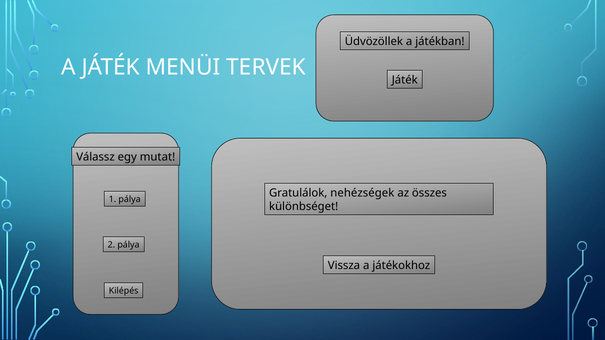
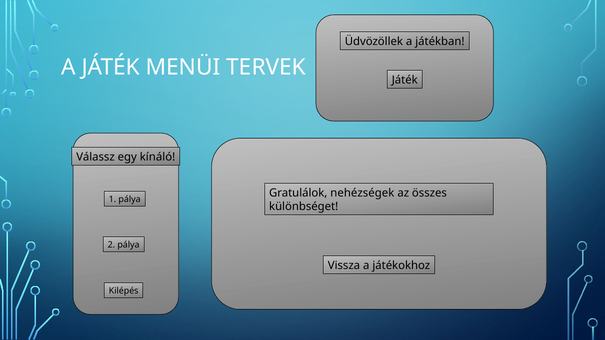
mutat: mutat -> kínáló
